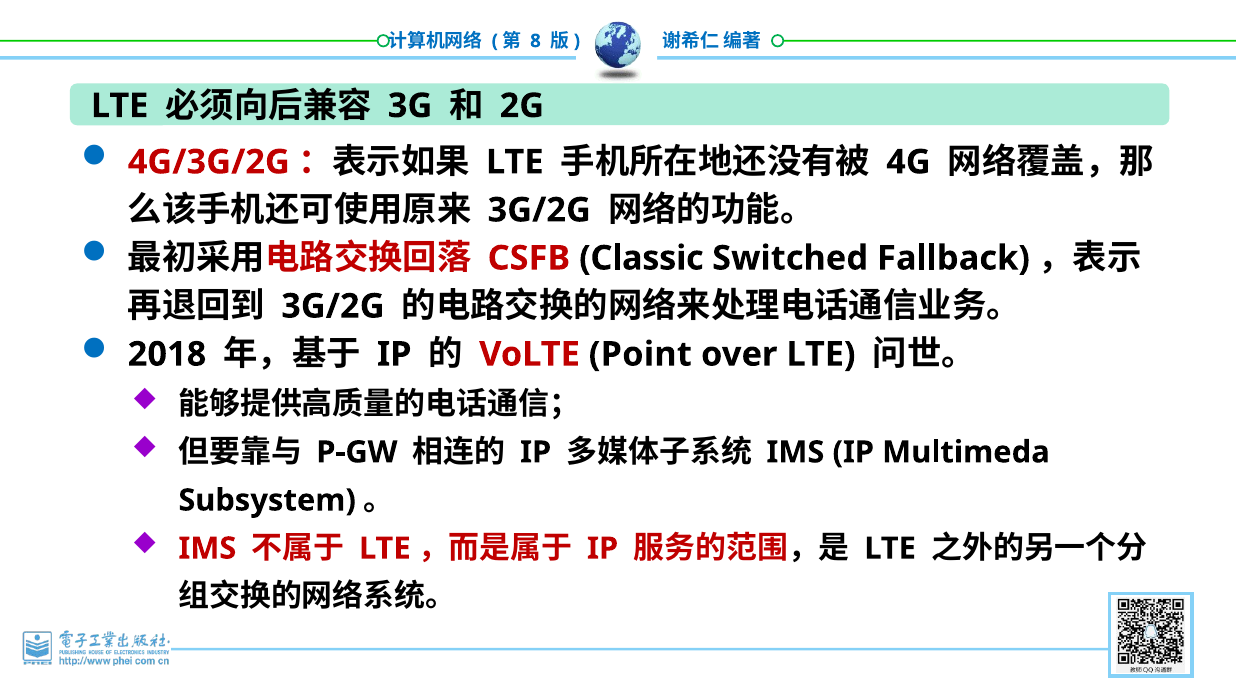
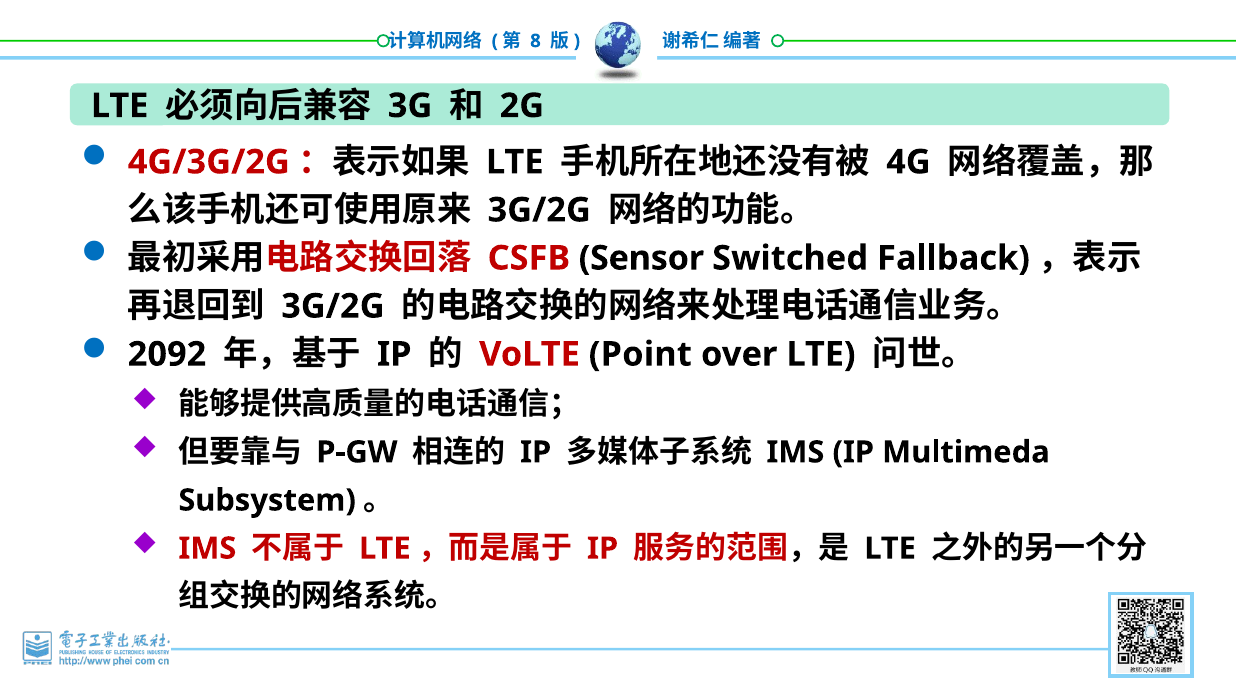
Classic: Classic -> Sensor
2018: 2018 -> 2092
